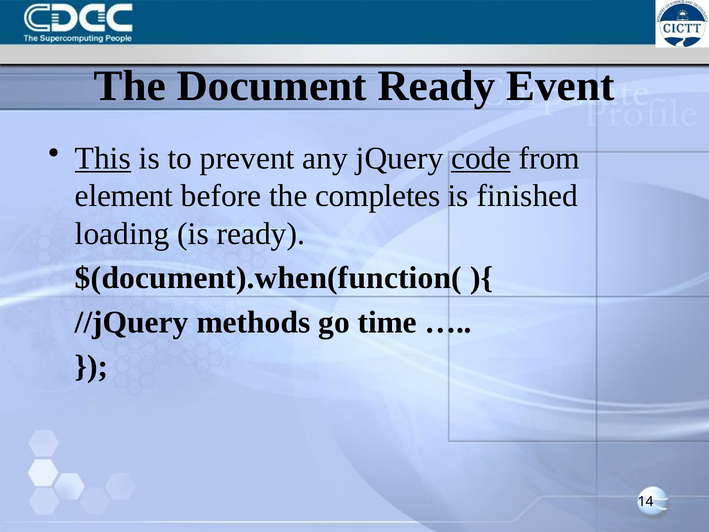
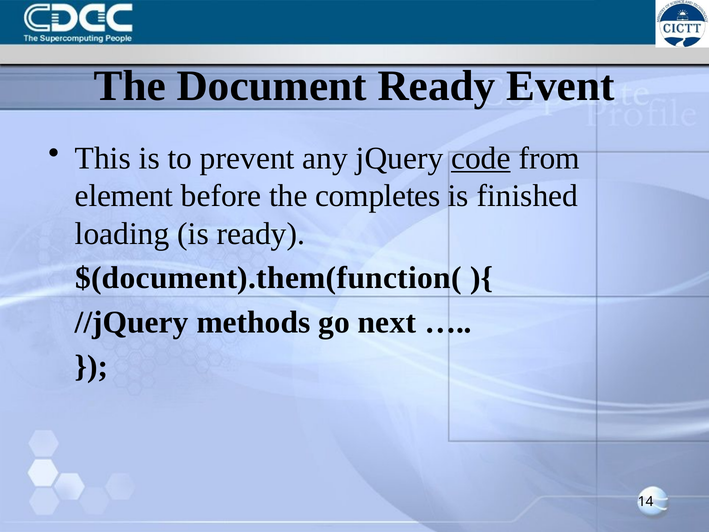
This underline: present -> none
$(document).when(function(: $(document).when(function( -> $(document).them(function(
time: time -> next
